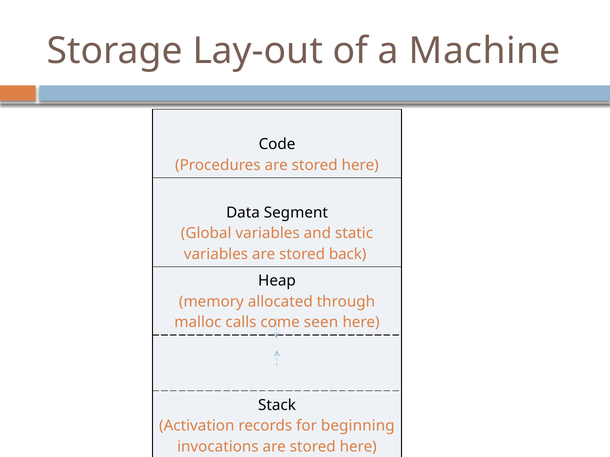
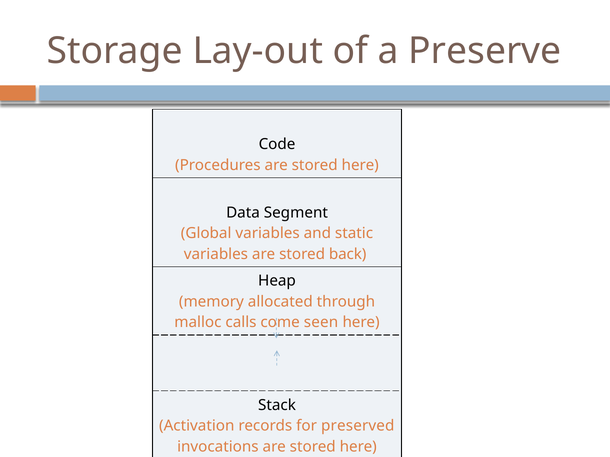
Machine: Machine -> Preserve
beginning: beginning -> preserved
